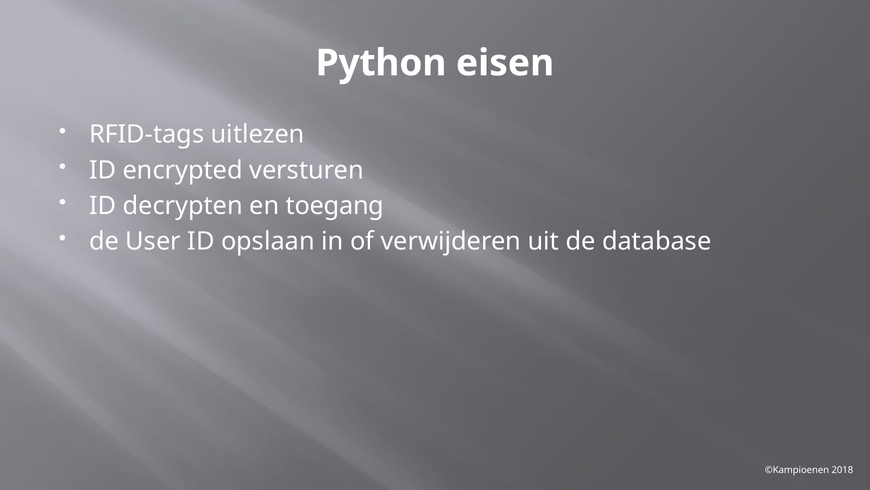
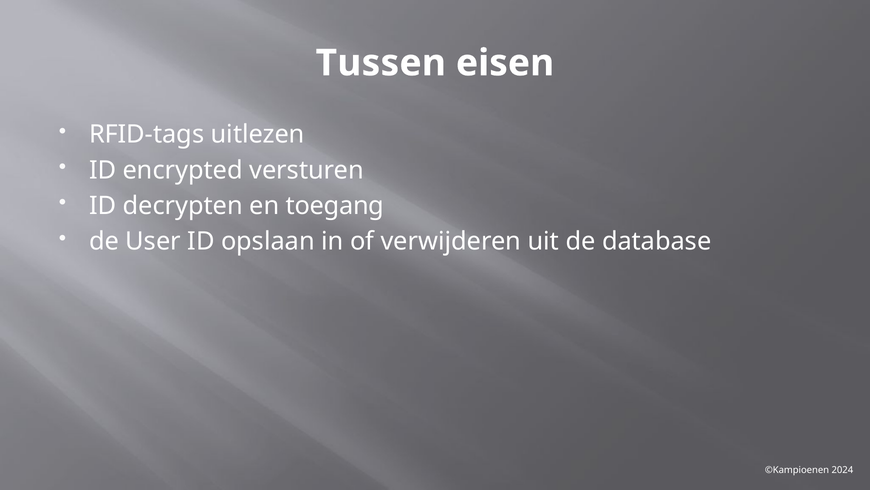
Python: Python -> Tussen
2018: 2018 -> 2024
